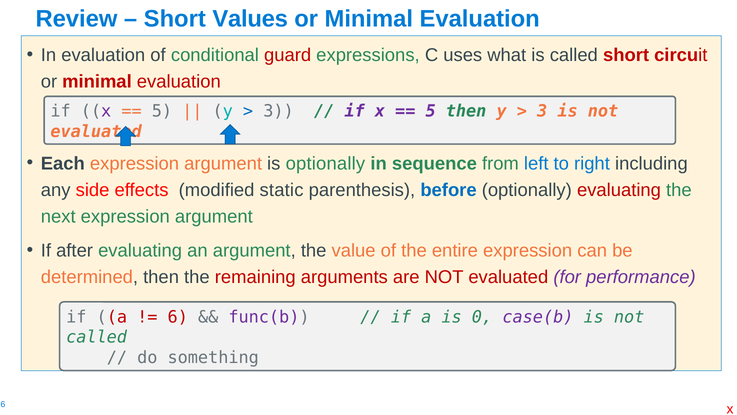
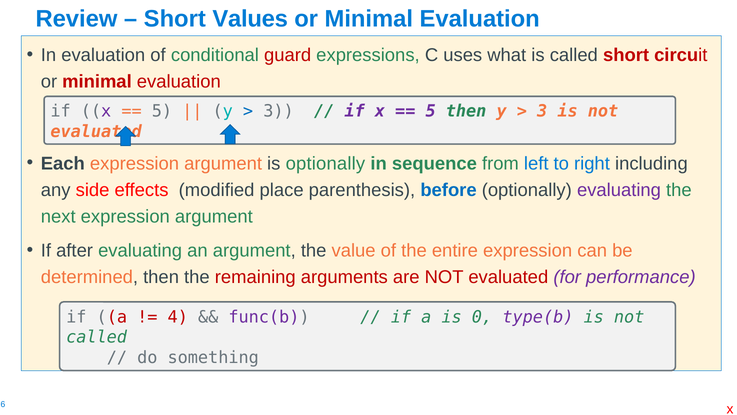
static: static -> place
evaluating at (619, 190) colour: red -> purple
6: 6 -> 4
case(b: case(b -> type(b
